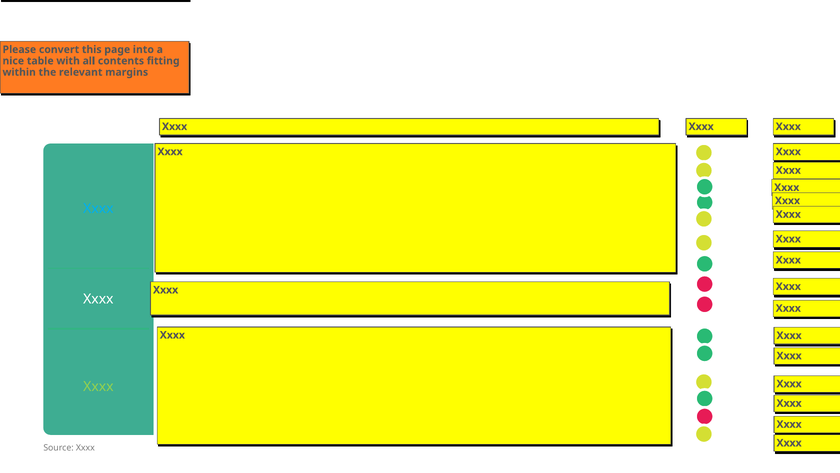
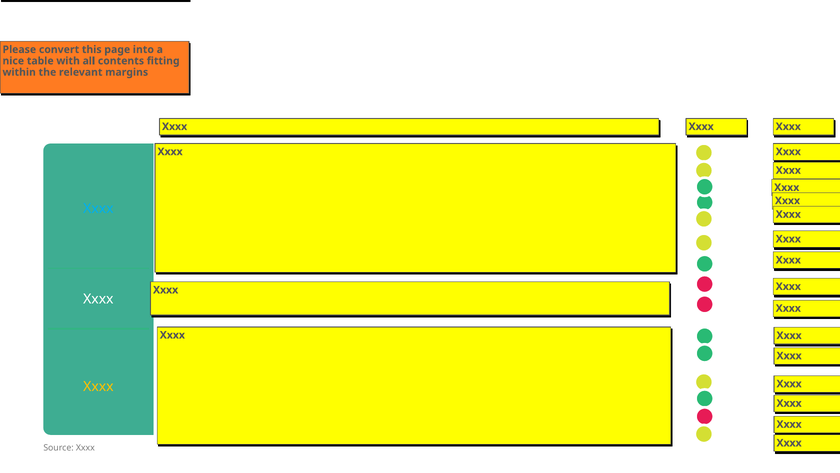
Xxxx at (98, 386) colour: light green -> yellow
